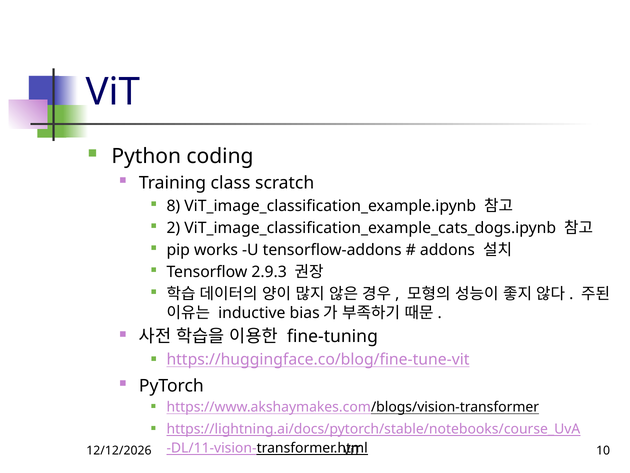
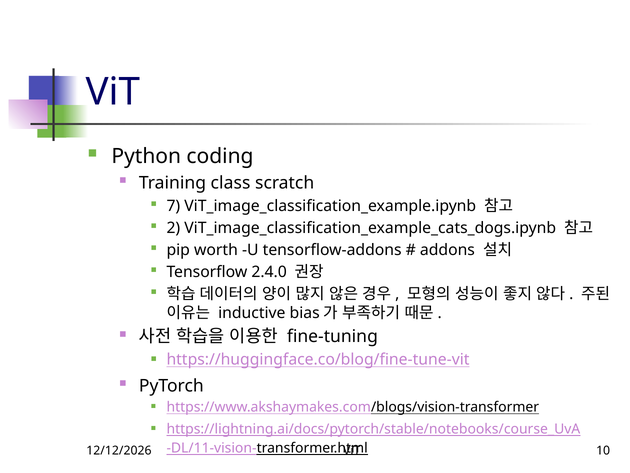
8: 8 -> 7
works: works -> worth
2.9.3: 2.9.3 -> 2.4.0
